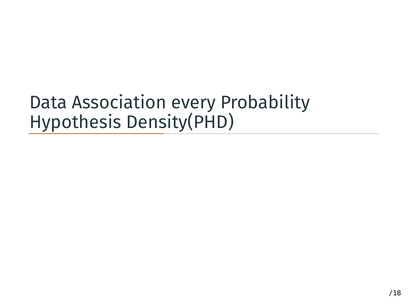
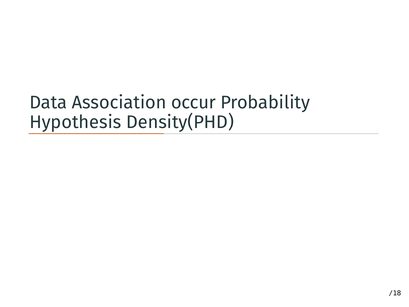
every: every -> occur
